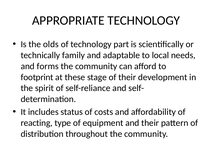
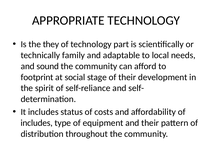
olds: olds -> they
forms: forms -> sound
these: these -> social
reacting at (37, 123): reacting -> includes
